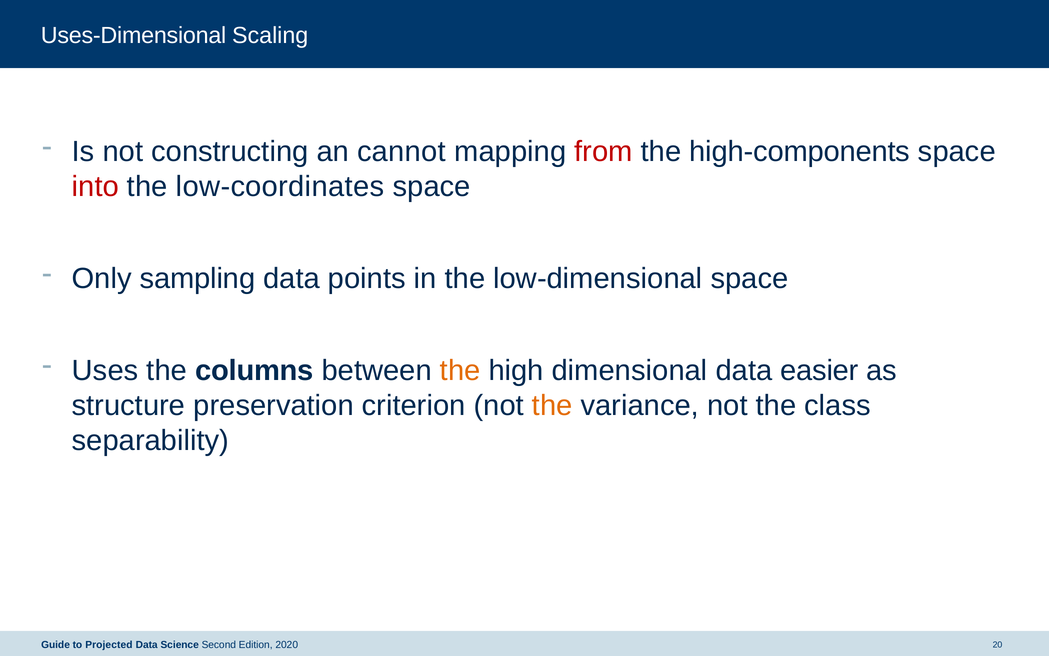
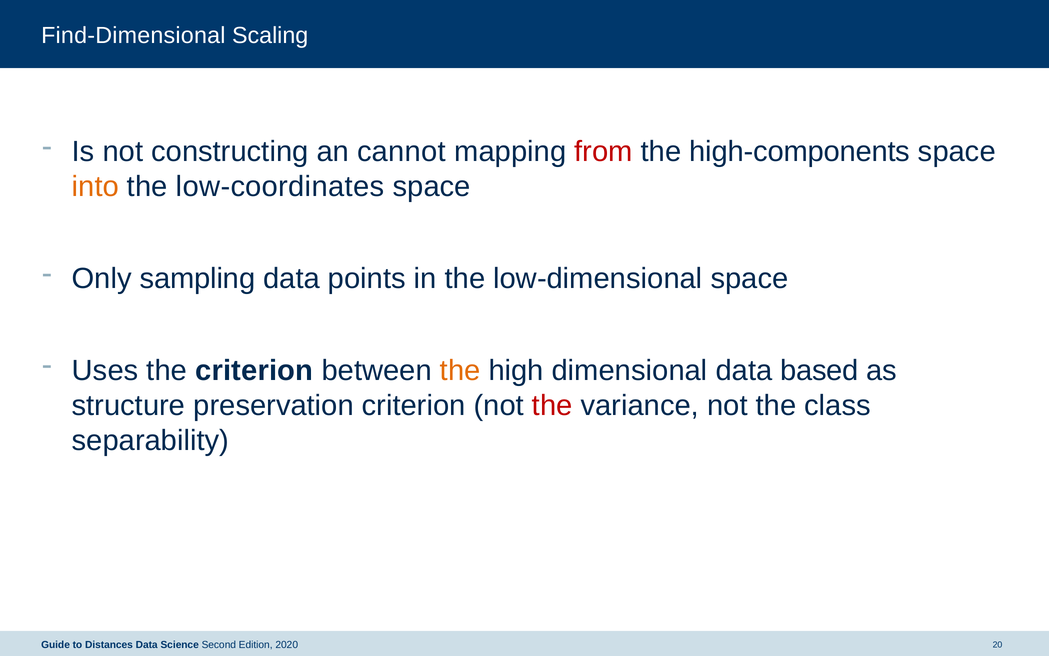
Uses-Dimensional: Uses-Dimensional -> Find-Dimensional
into colour: red -> orange
the columns: columns -> criterion
easier: easier -> based
the at (552, 405) colour: orange -> red
Projected: Projected -> Distances
